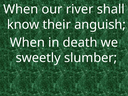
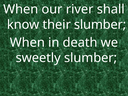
their anguish: anguish -> slumber
